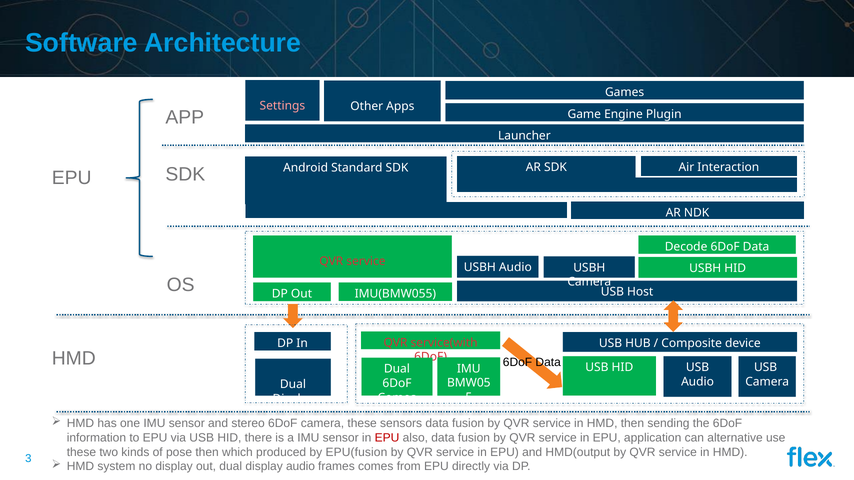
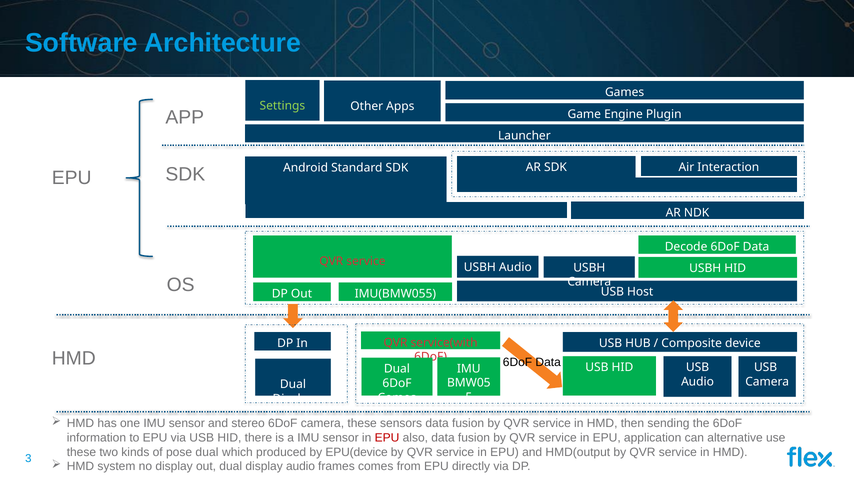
Settings colour: pink -> light green
pose then: then -> dual
EPU(fusion: EPU(fusion -> EPU(device
